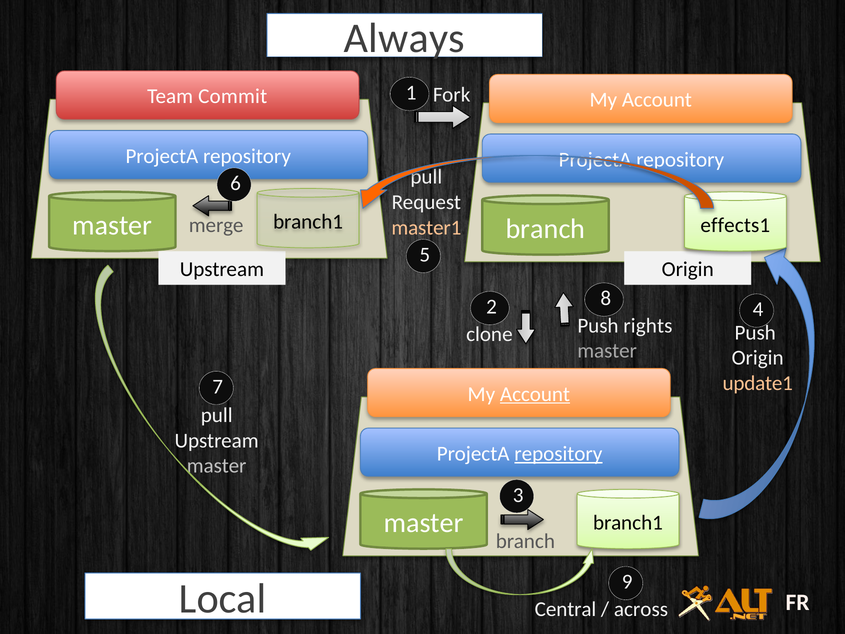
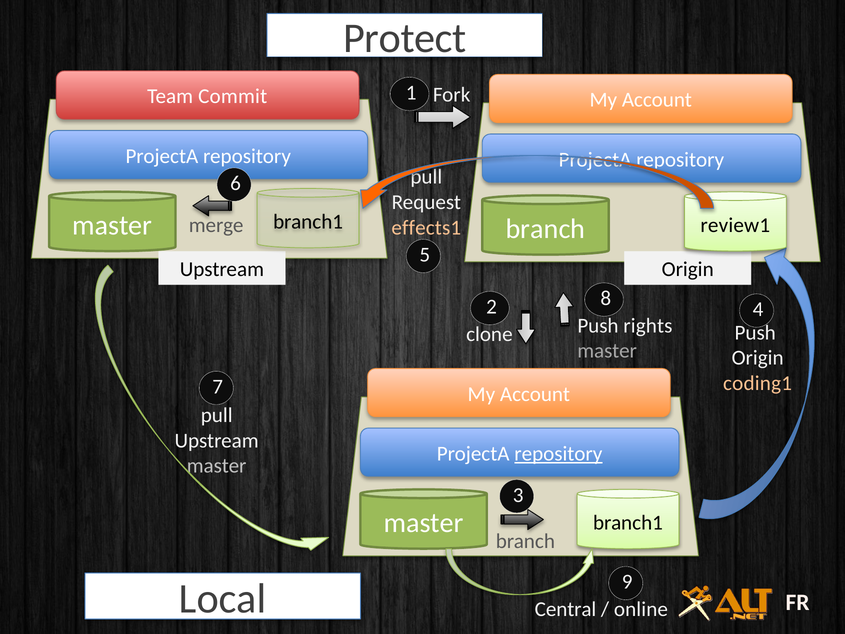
Always: Always -> Protect
effects1: effects1 -> review1
master1: master1 -> effects1
update1: update1 -> coding1
Account at (535, 394) underline: present -> none
across: across -> online
